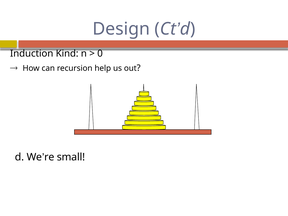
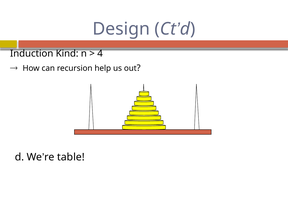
0: 0 -> 4
small: small -> table
